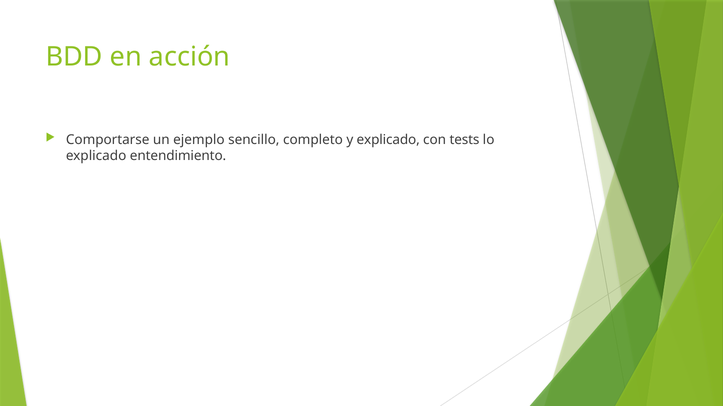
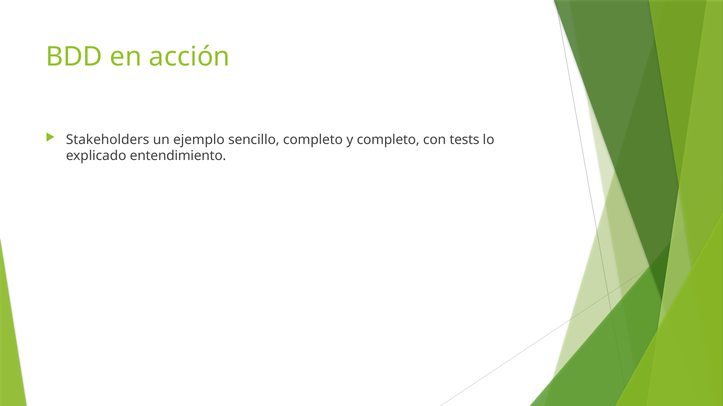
Comportarse: Comportarse -> Stakeholders
y explicado: explicado -> completo
